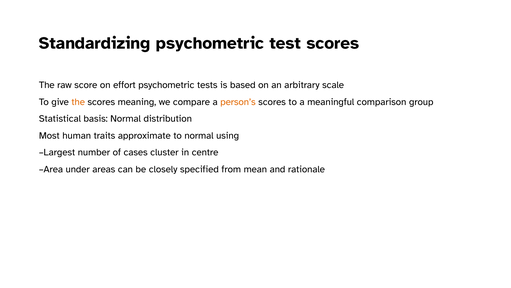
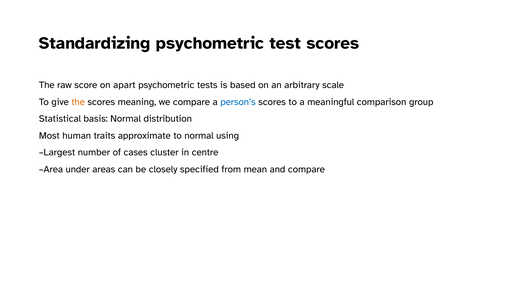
effort: effort -> apart
person’s colour: orange -> blue
and rationale: rationale -> compare
